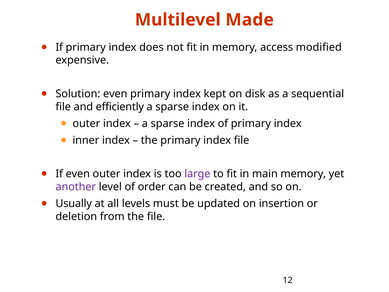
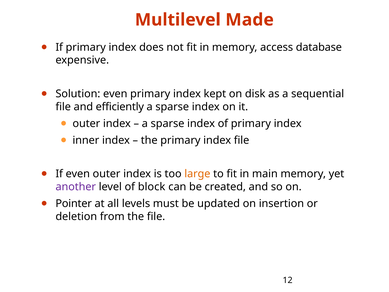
modified: modified -> database
large colour: purple -> orange
order: order -> block
Usually: Usually -> Pointer
